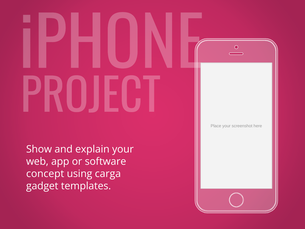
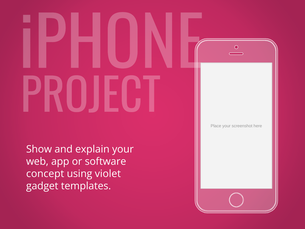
carga: carga -> violet
